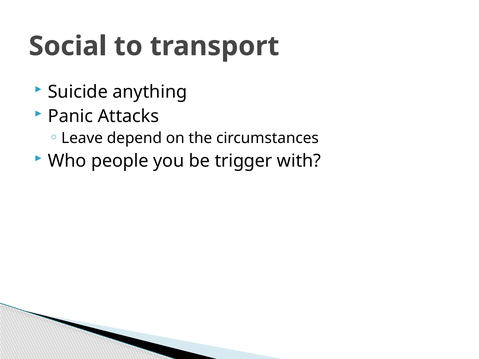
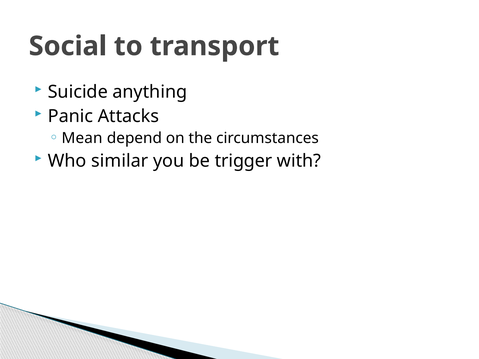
Leave: Leave -> Mean
people: people -> similar
